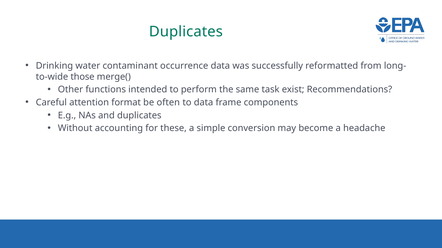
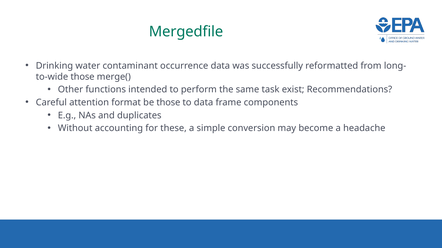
Duplicates at (186, 32): Duplicates -> Mergedfile
be often: often -> those
